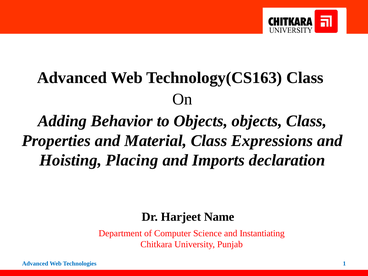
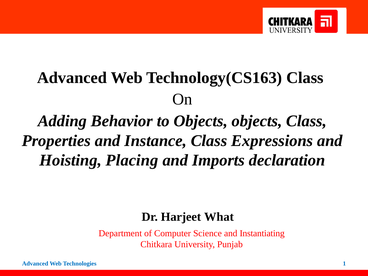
Material: Material -> Instance
Name: Name -> What
